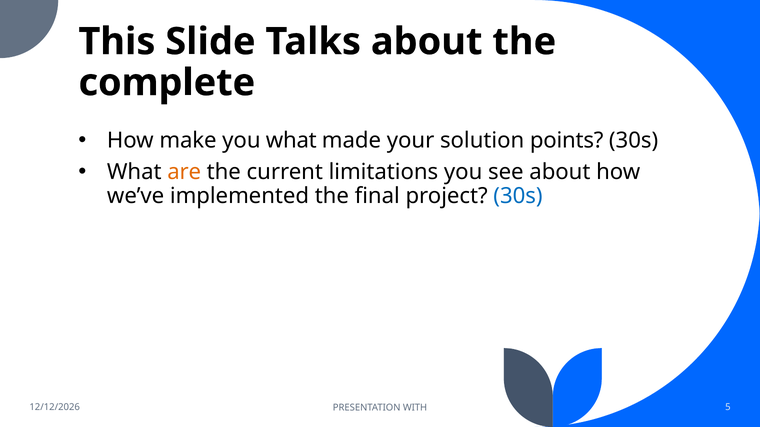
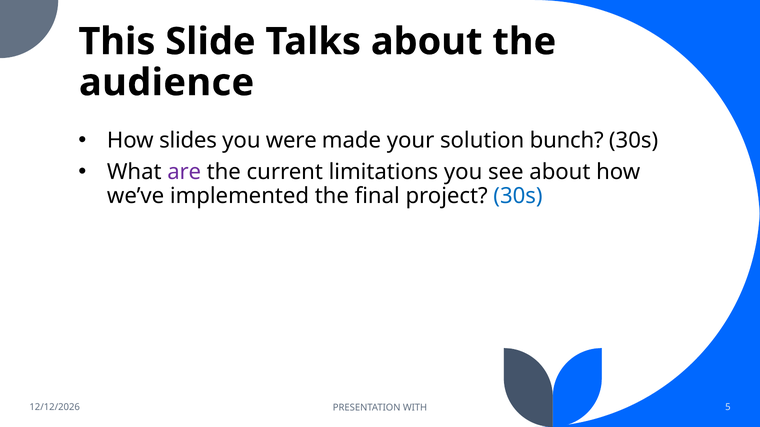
complete: complete -> audience
make: make -> slides
you what: what -> were
points: points -> bunch
are colour: orange -> purple
